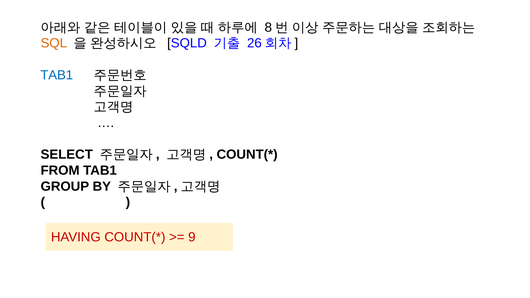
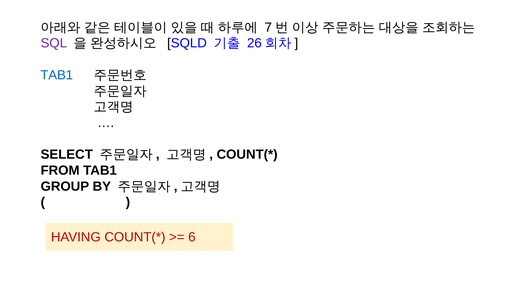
8: 8 -> 7
SQL colour: orange -> purple
9: 9 -> 6
